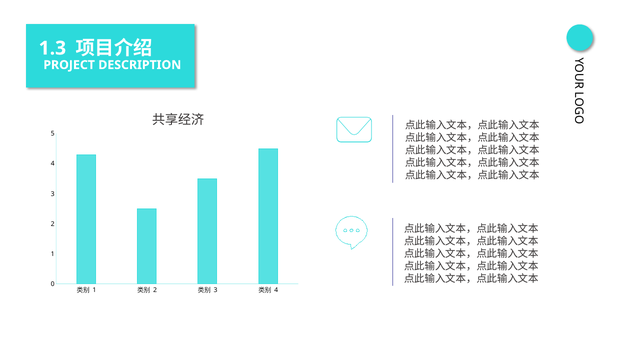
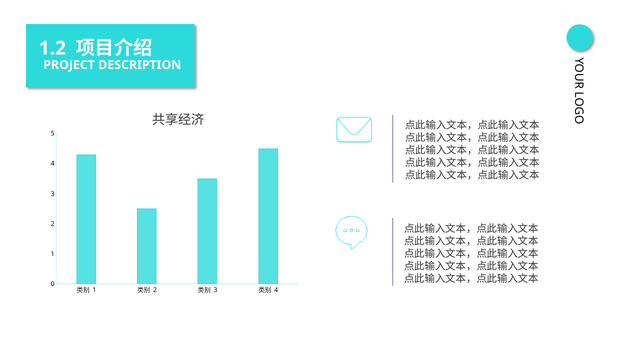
1.3: 1.3 -> 1.2
